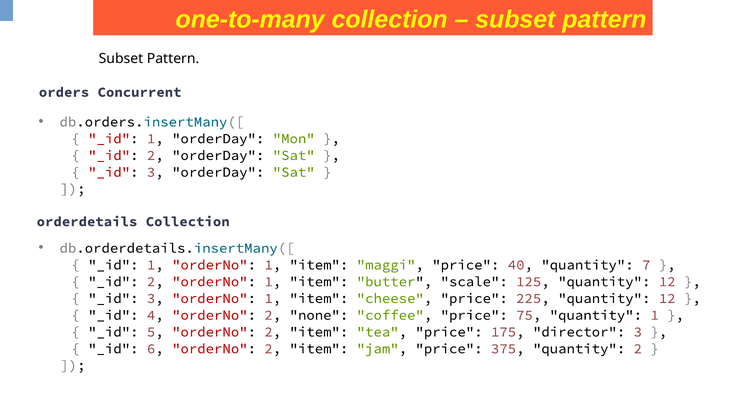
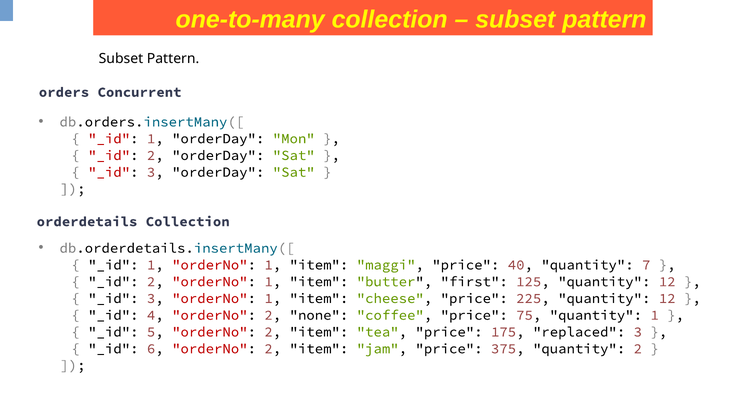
scale: scale -> first
director: director -> replaced
